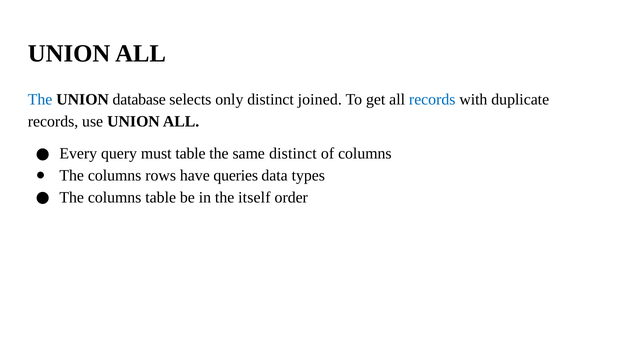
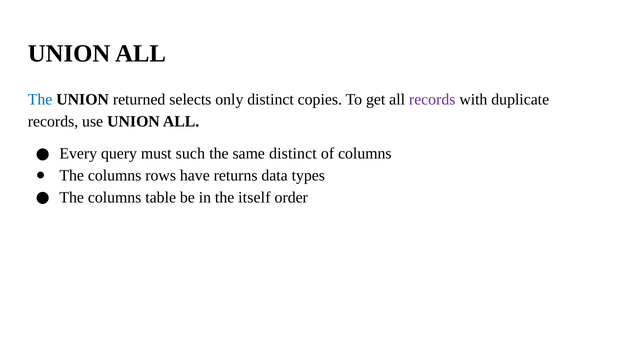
database: database -> returned
joined: joined -> copies
records at (432, 99) colour: blue -> purple
must table: table -> such
queries: queries -> returns
